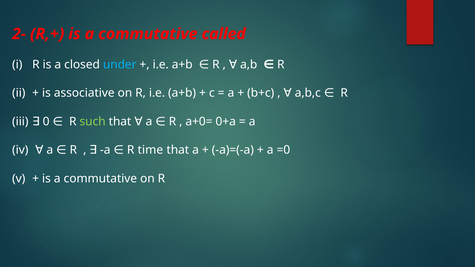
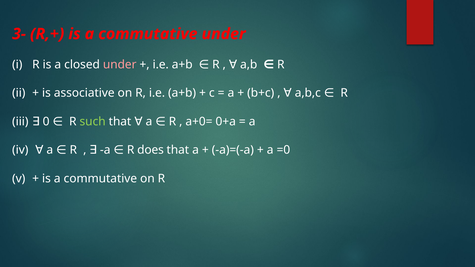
2-: 2- -> 3-
commutative called: called -> under
under at (120, 65) colour: light blue -> pink
time: time -> does
